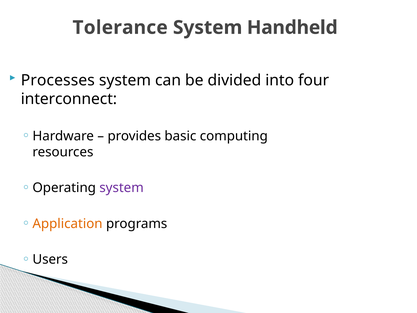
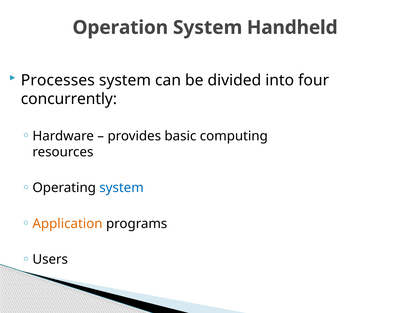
Tolerance: Tolerance -> Operation
interconnect: interconnect -> concurrently
system at (122, 188) colour: purple -> blue
